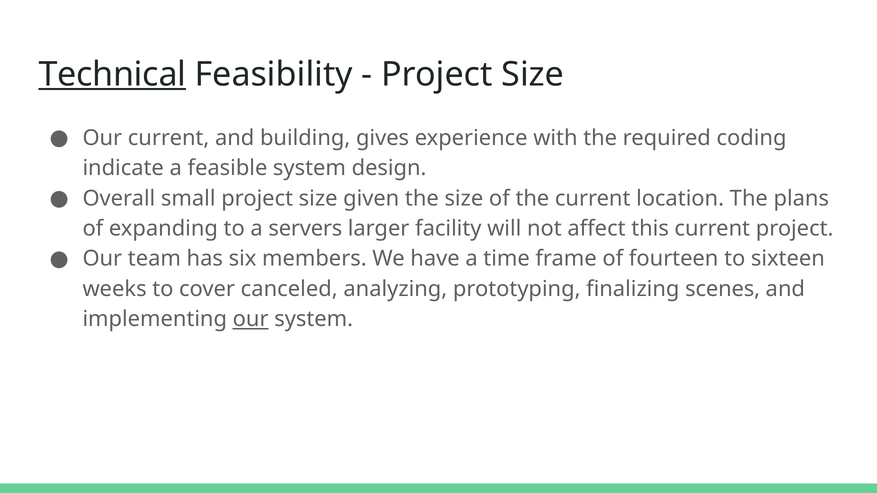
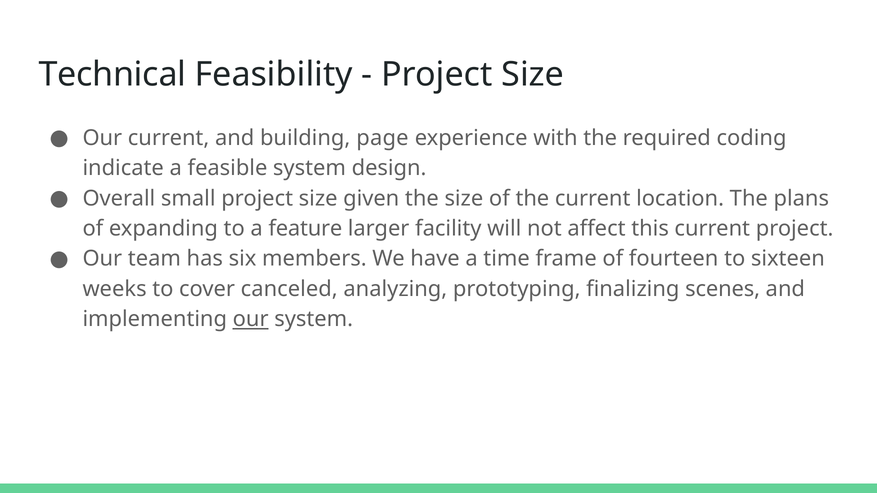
Technical underline: present -> none
gives: gives -> page
servers: servers -> feature
